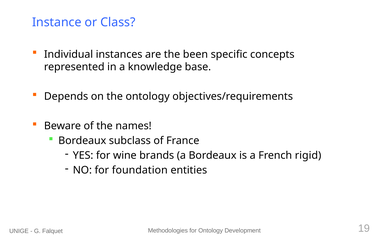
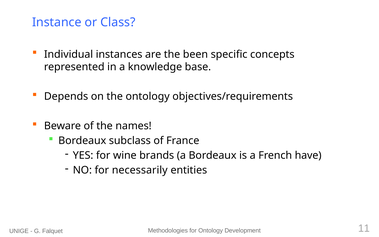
rigid: rigid -> have
foundation: foundation -> necessarily
19: 19 -> 11
